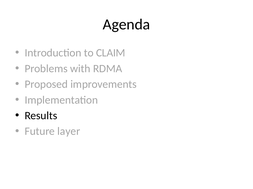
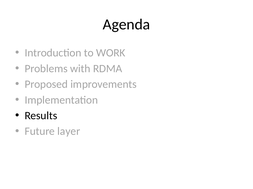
CLAIM: CLAIM -> WORK
